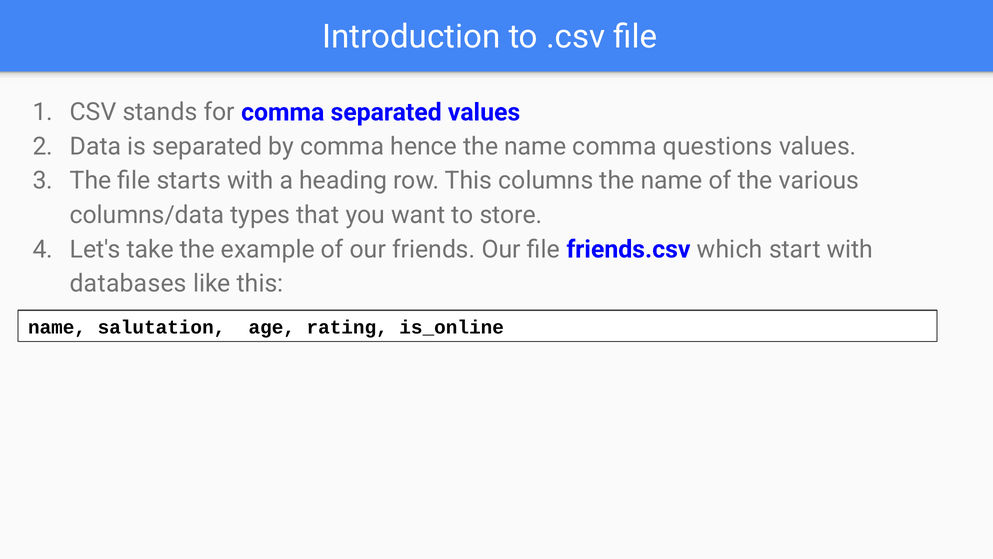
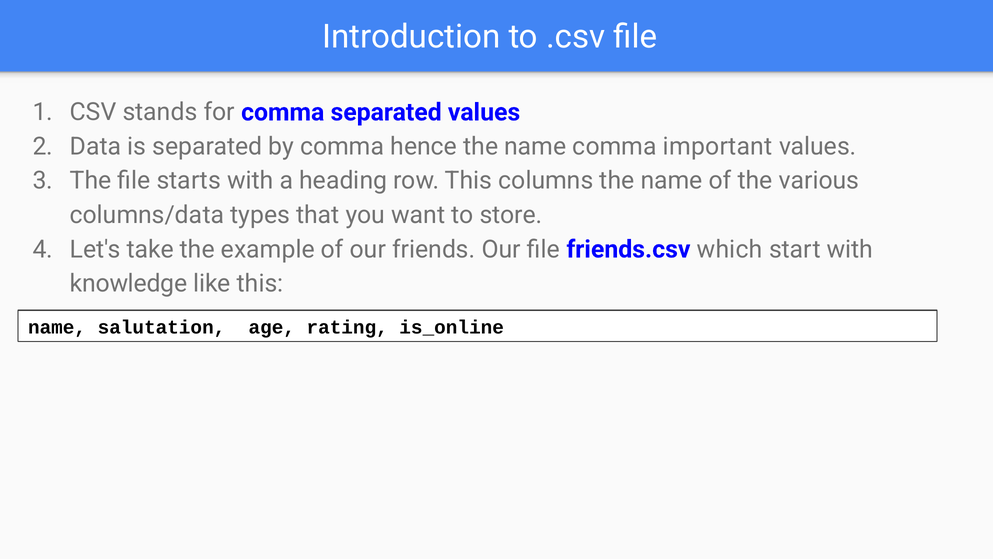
questions: questions -> important
databases: databases -> knowledge
